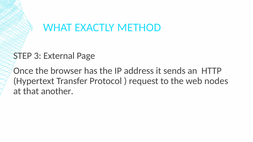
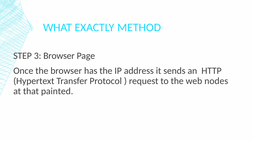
3 External: External -> Browser
another: another -> painted
